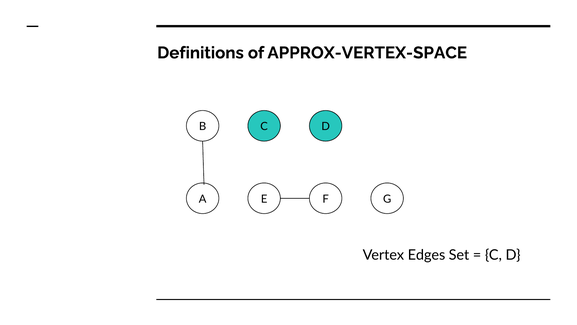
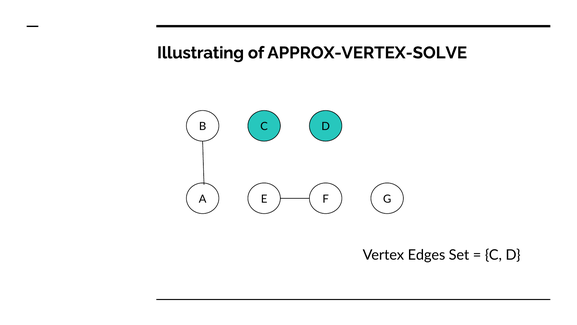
Definitions: Definitions -> Illustrating
APPROX-VERTEX-SPACE: APPROX-VERTEX-SPACE -> APPROX-VERTEX-SOLVE
